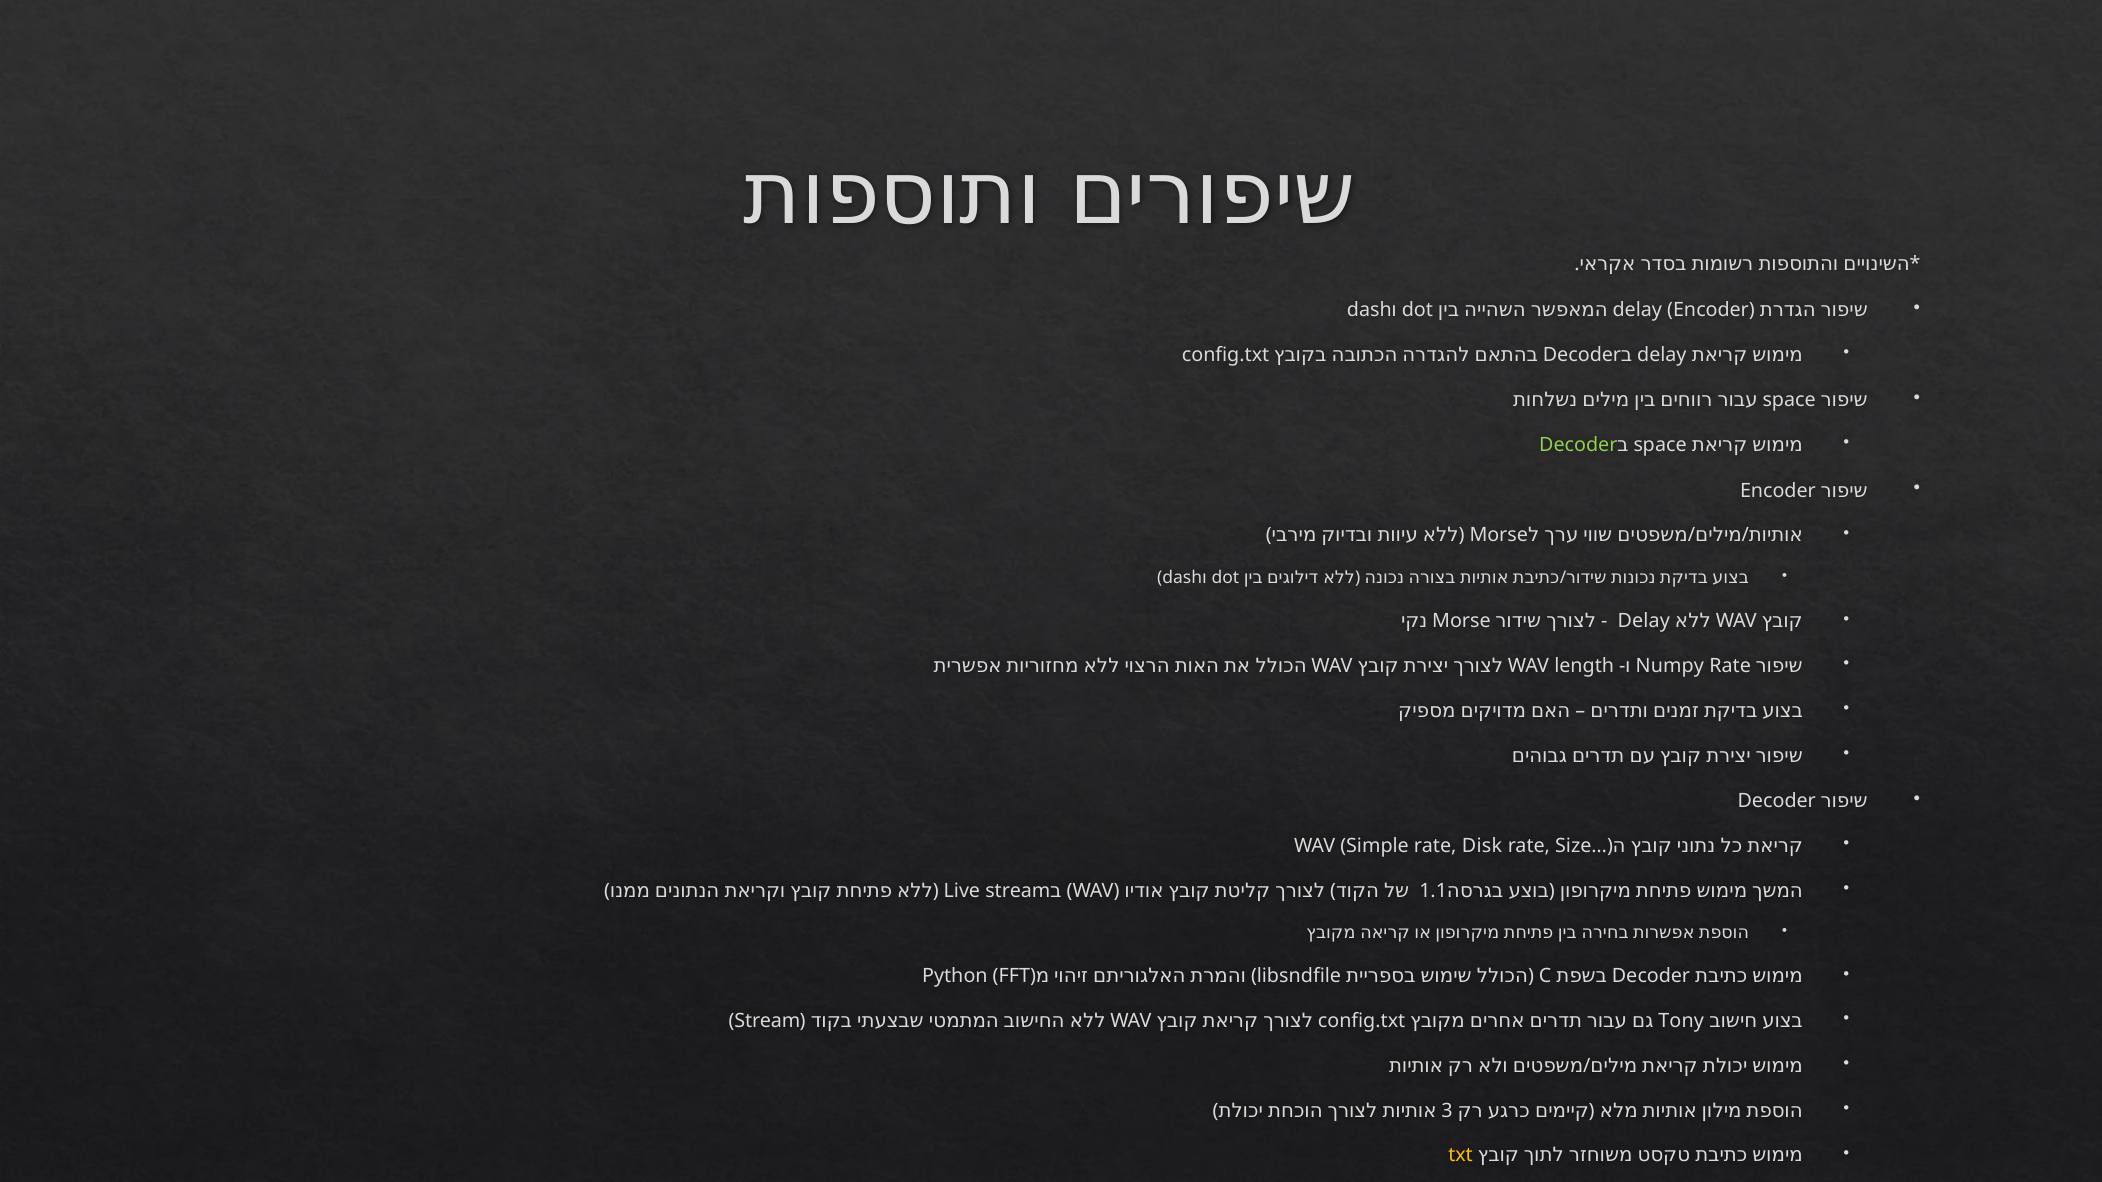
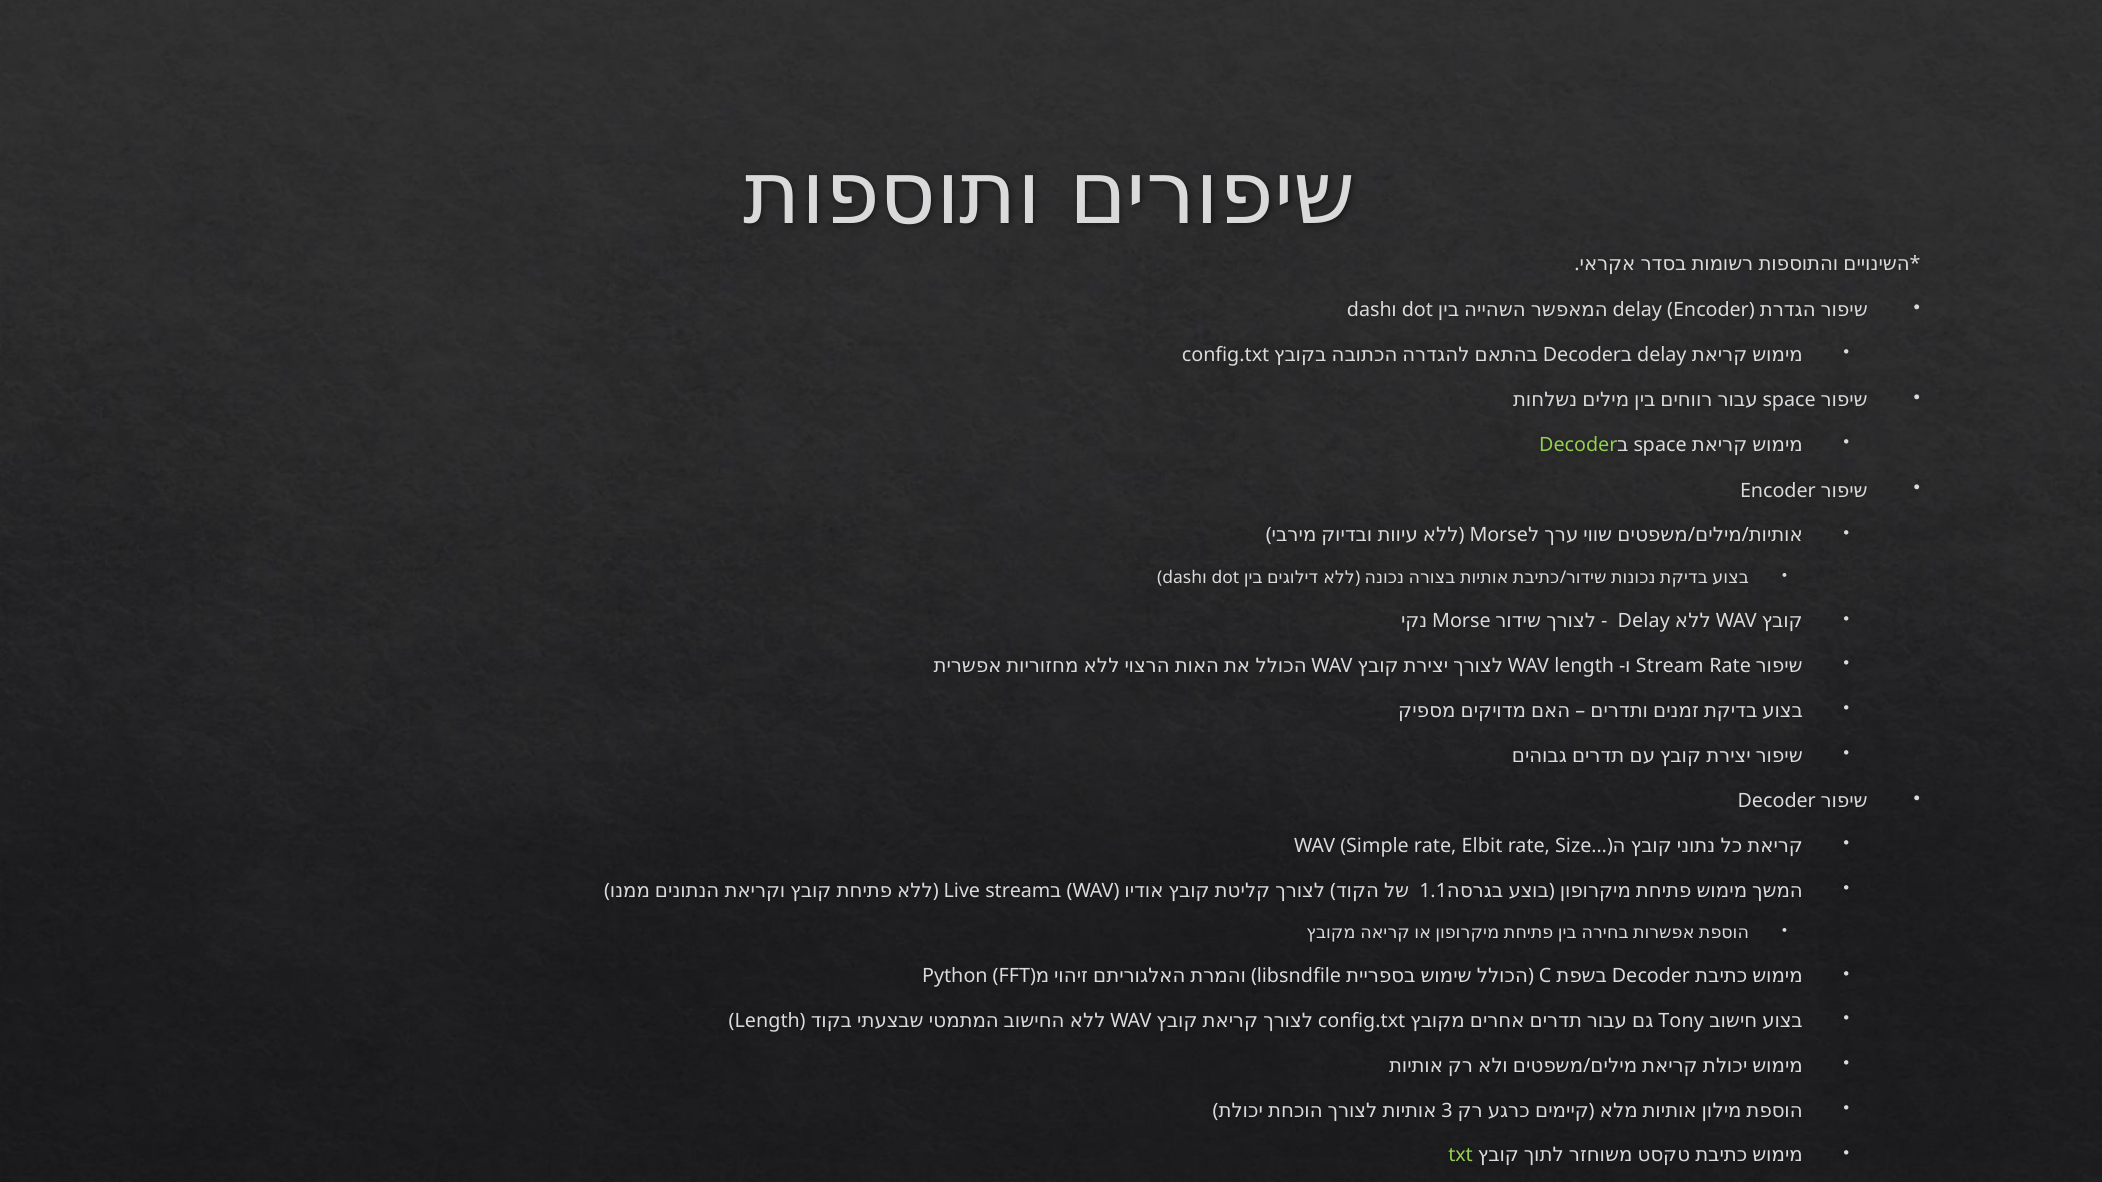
Numpy at (1670, 666): Numpy -> Stream
Disk: Disk -> Elbit
Stream at (767, 1021): Stream -> Length
txt colour: yellow -> light green
